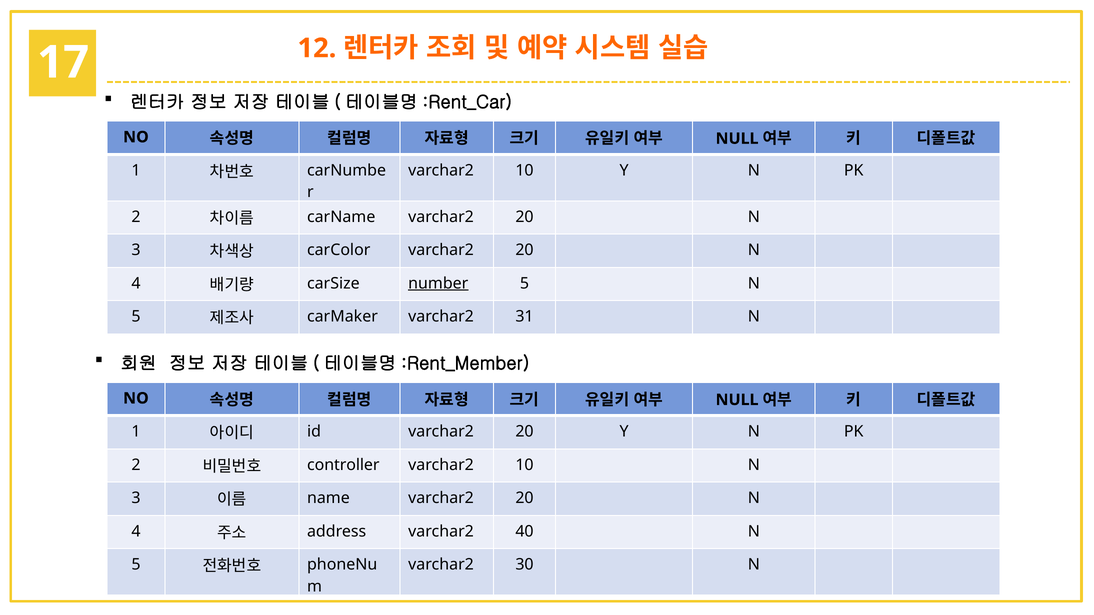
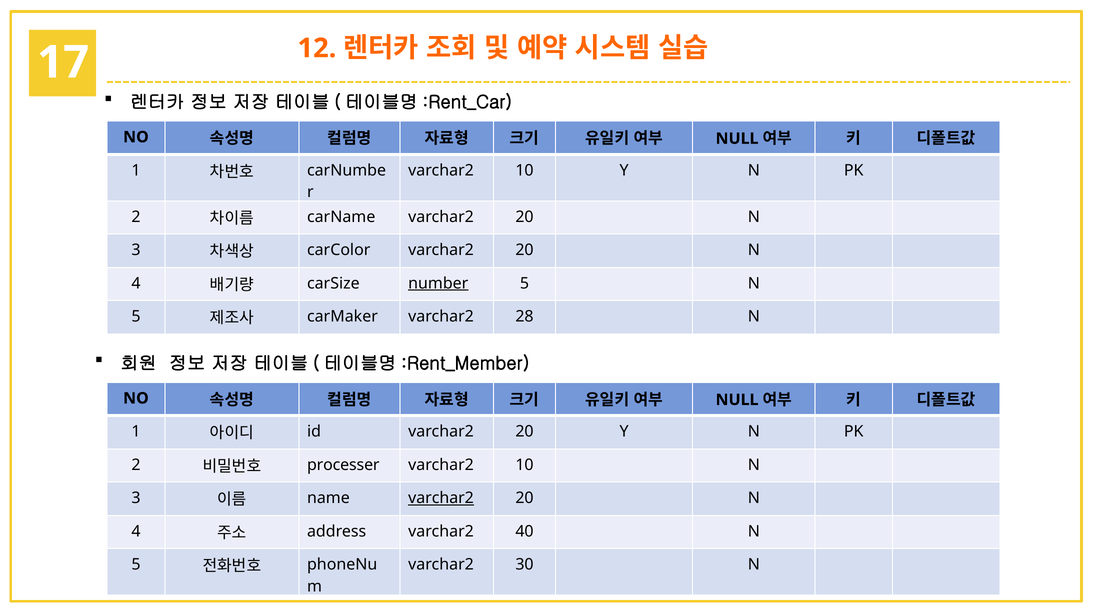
31: 31 -> 28
controller: controller -> processer
varchar2 at (441, 498) underline: none -> present
